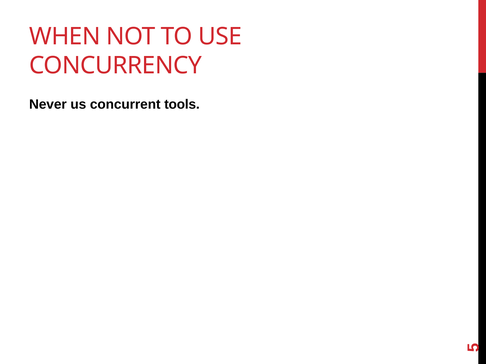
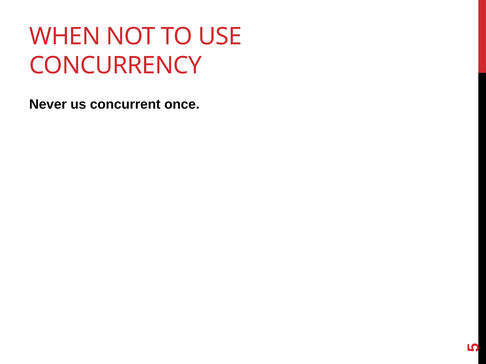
tools: tools -> once
